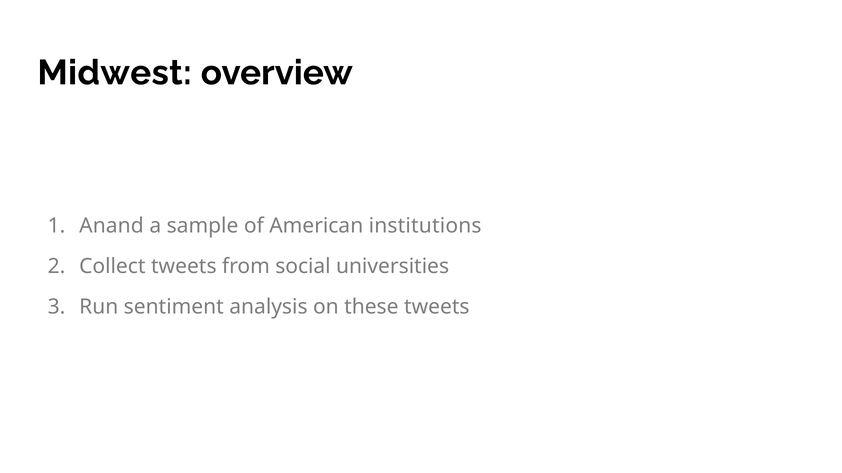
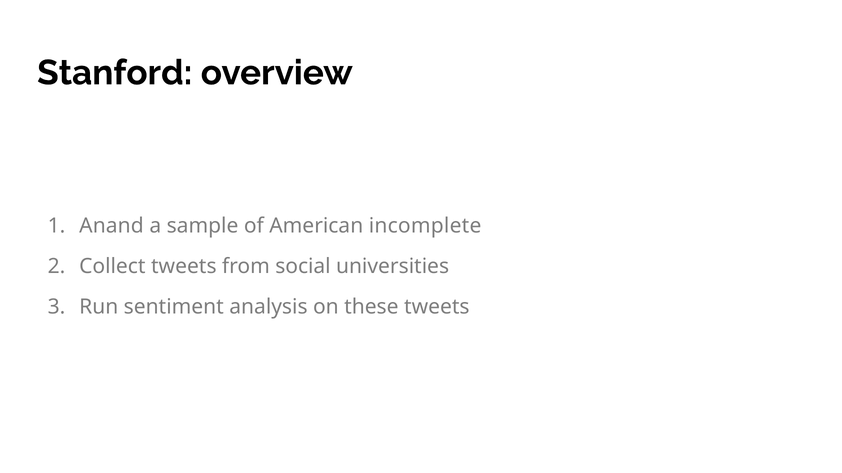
Midwest: Midwest -> Stanford
institutions: institutions -> incomplete
